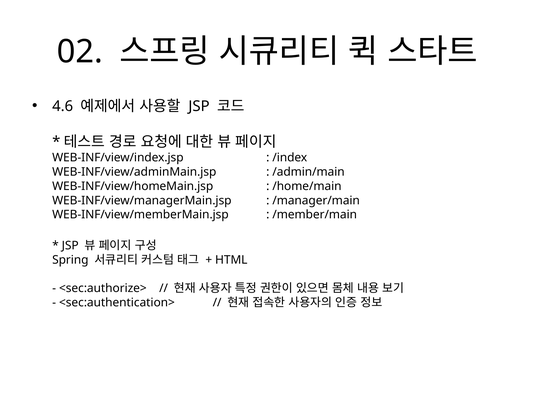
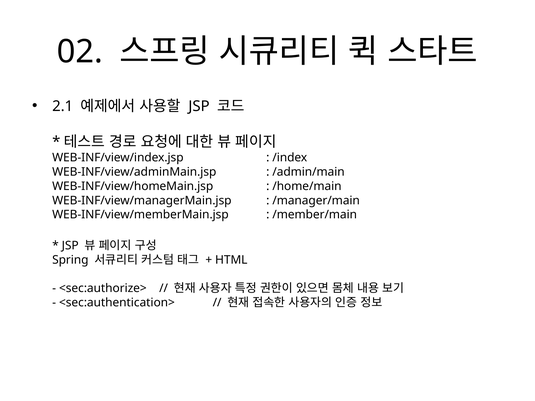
4.6: 4.6 -> 2.1
